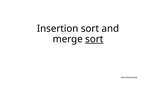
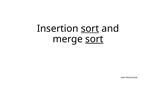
sort at (90, 28) underline: none -> present
